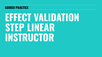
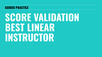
EFFECT: EFFECT -> SCORE
STEP: STEP -> BEST
